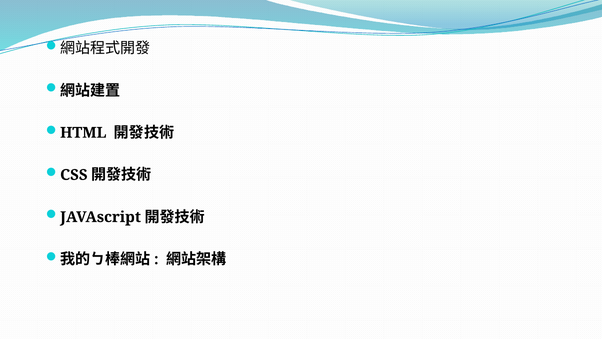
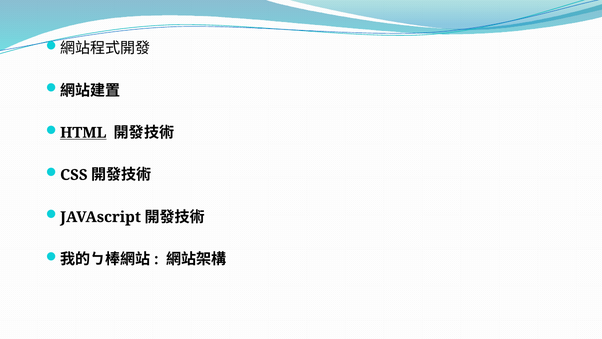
HTML underline: none -> present
